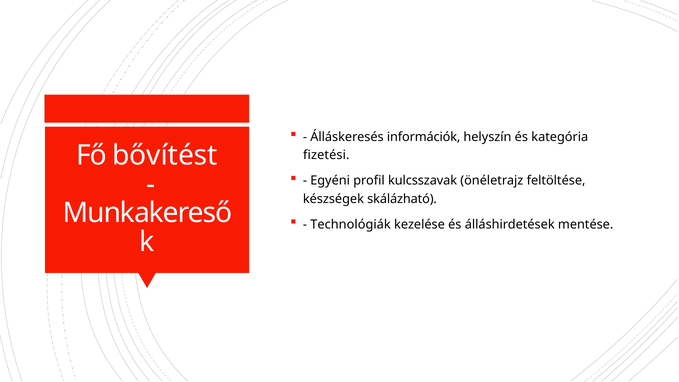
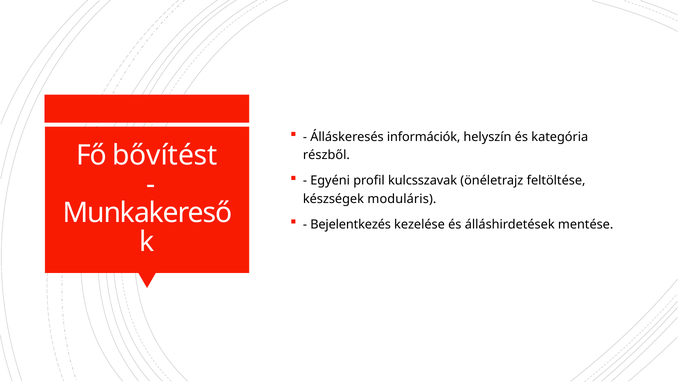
fizetési: fizetési -> részből
skálázható: skálázható -> moduláris
Technológiák: Technológiák -> Bejelentkezés
